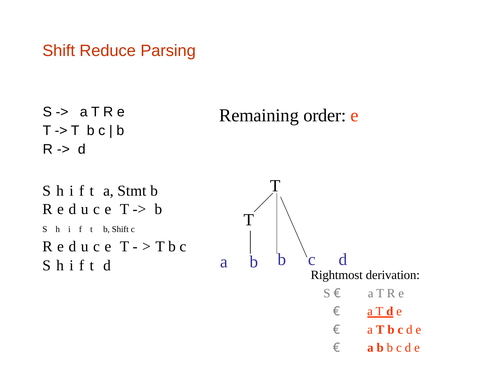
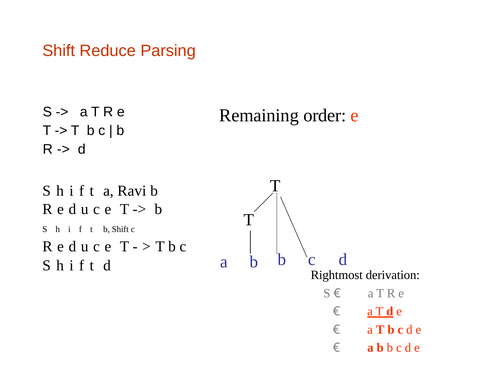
Stmt: Stmt -> Ravi
